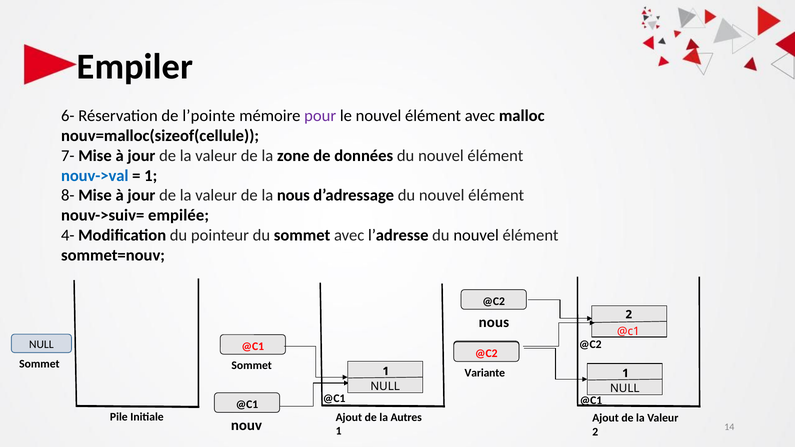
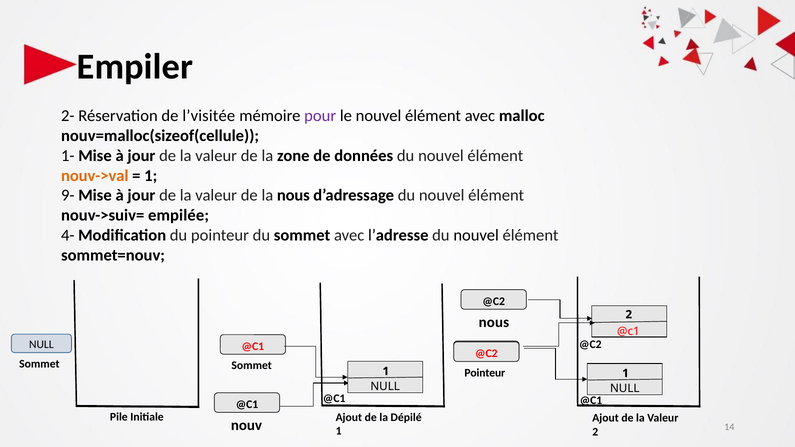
6-: 6- -> 2-
l’pointe: l’pointe -> l’visitée
7-: 7- -> 1-
nouv->val colour: blue -> orange
8-: 8- -> 9-
Variante at (485, 373): Variante -> Pointeur
Autres: Autres -> Dépilé
